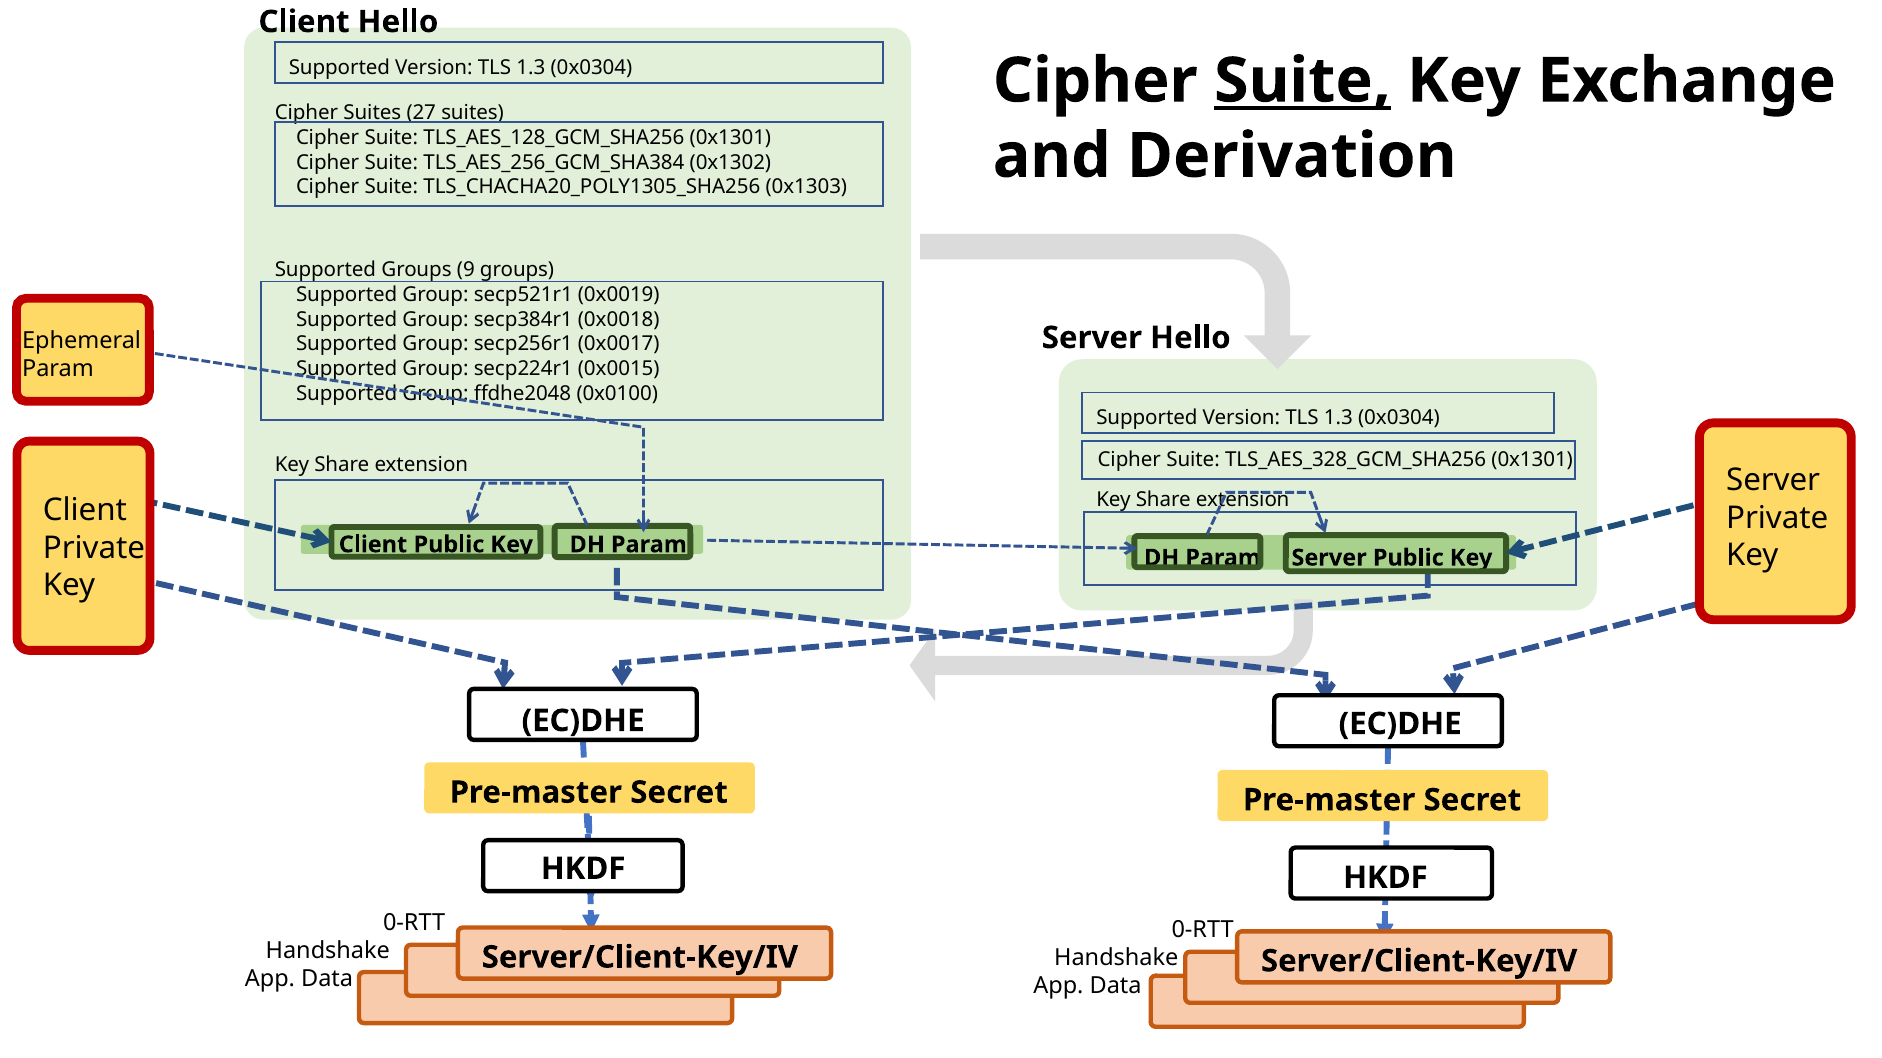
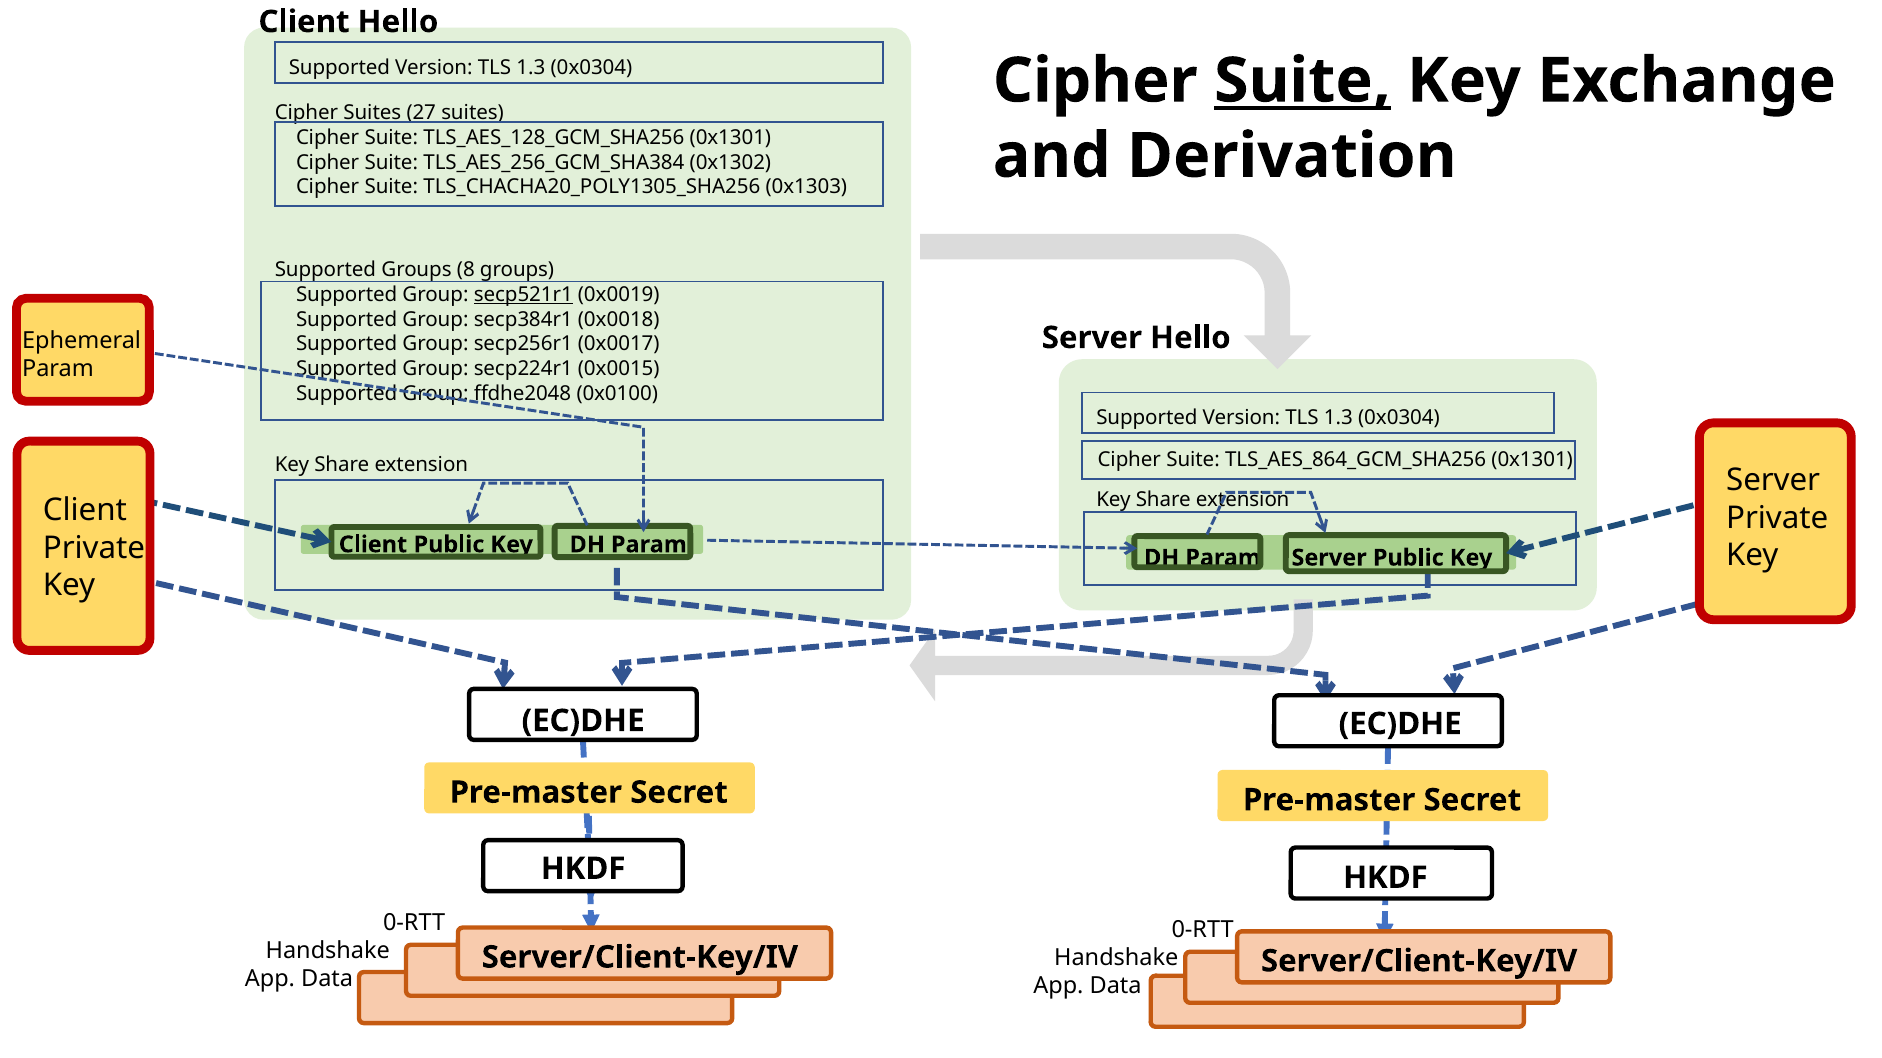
9: 9 -> 8
secp521r1 underline: none -> present
TLS_AES_328_GCM_SHA256: TLS_AES_328_GCM_SHA256 -> TLS_AES_864_GCM_SHA256
